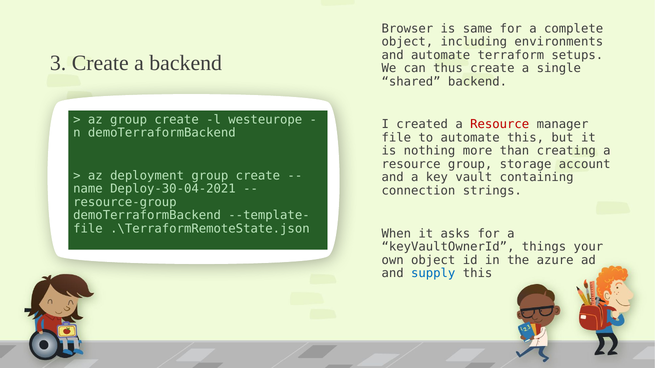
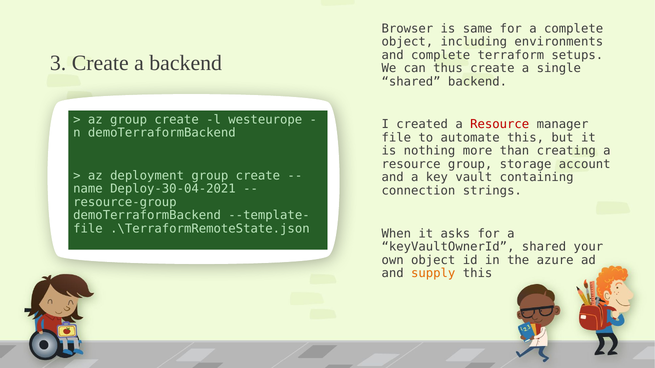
and automate: automate -> complete
keyVaultOwnerId things: things -> shared
supply colour: blue -> orange
